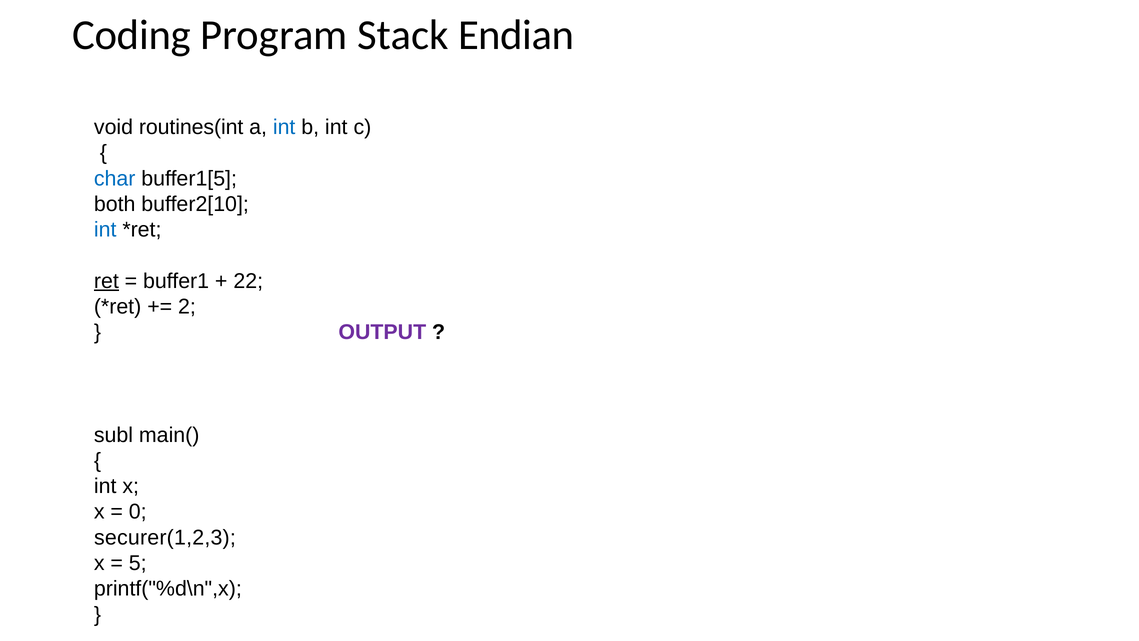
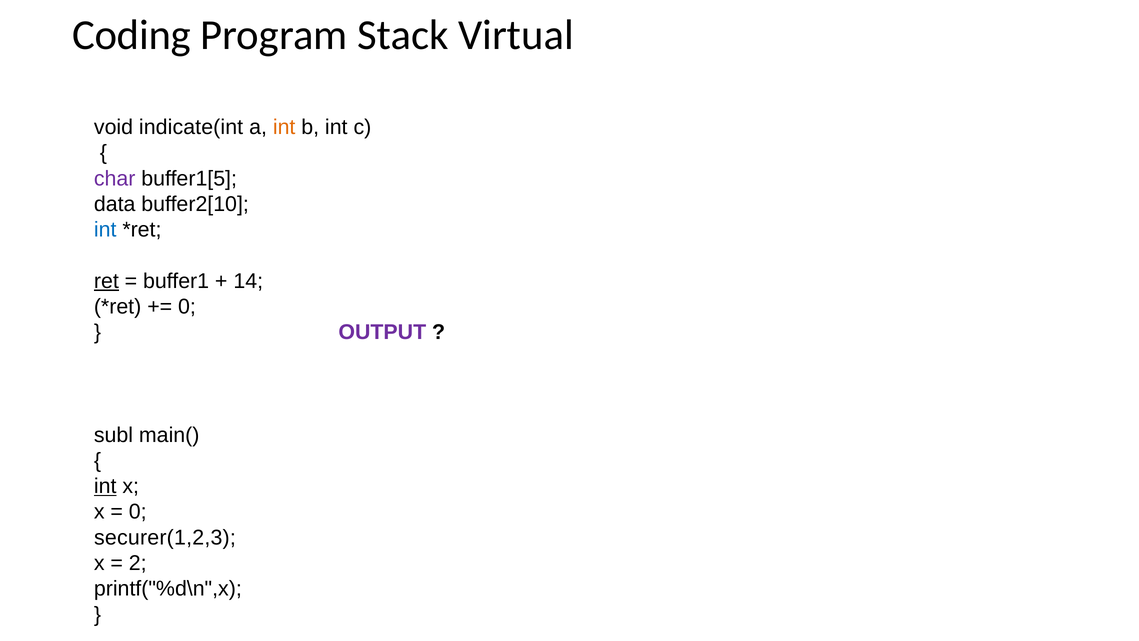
Endian: Endian -> Virtual
routines(int: routines(int -> indicate(int
int at (284, 127) colour: blue -> orange
char colour: blue -> purple
both: both -> data
22: 22 -> 14
2 at (187, 307): 2 -> 0
int at (105, 486) underline: none -> present
5: 5 -> 2
